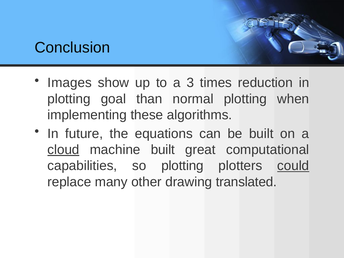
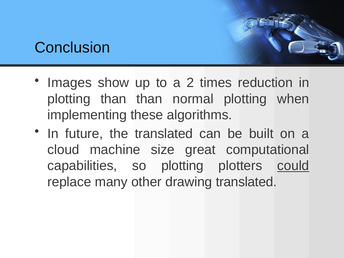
3: 3 -> 2
plotting goal: goal -> than
the equations: equations -> translated
cloud underline: present -> none
machine built: built -> size
